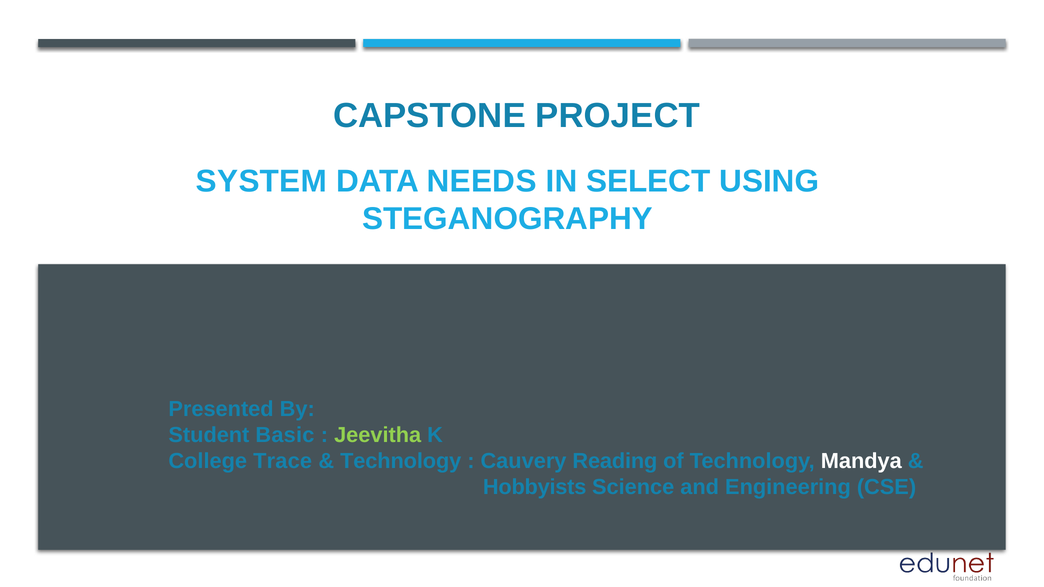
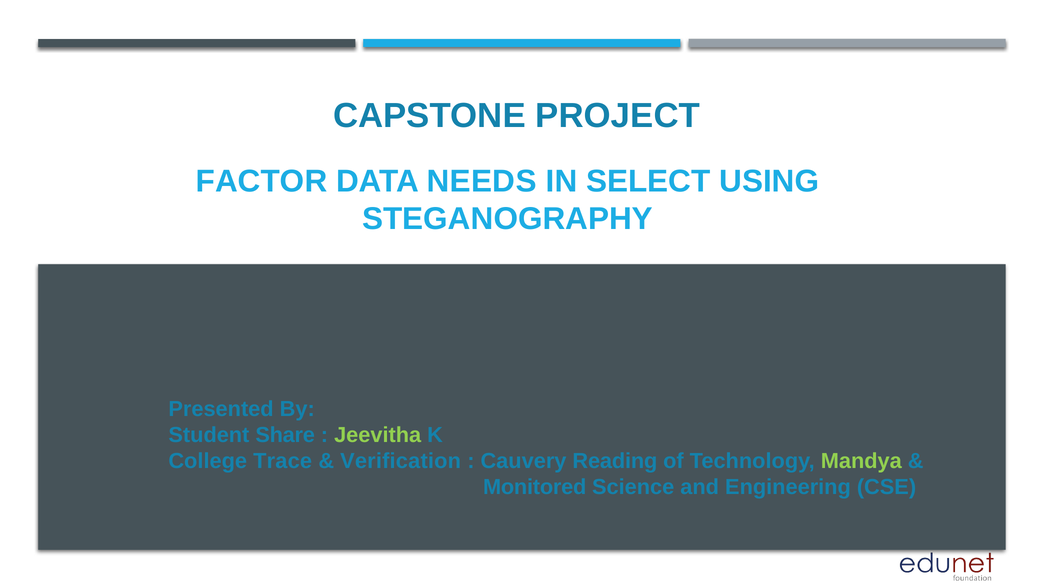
SYSTEM: SYSTEM -> FACTOR
Basic: Basic -> Share
Technology at (401, 461): Technology -> Verification
Mandya colour: white -> light green
Hobbyists: Hobbyists -> Monitored
